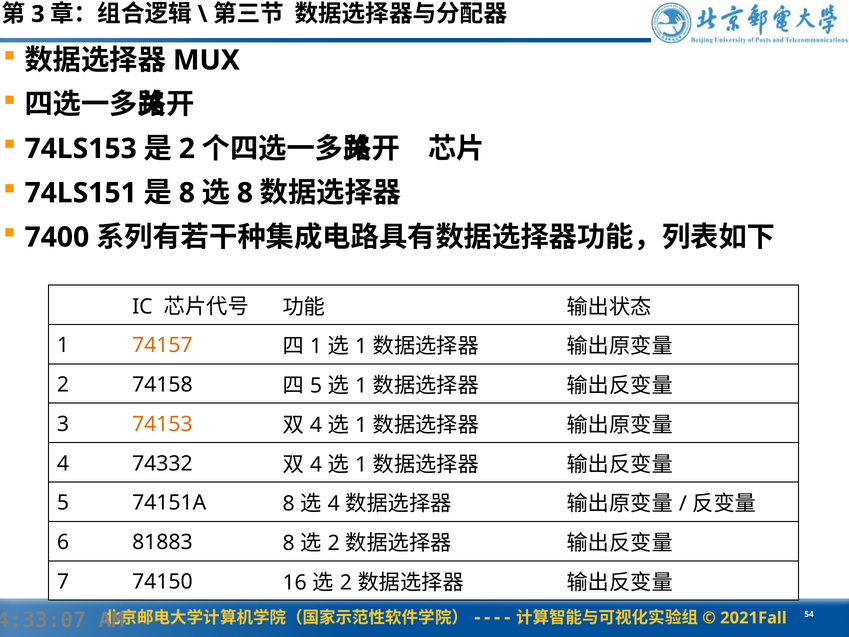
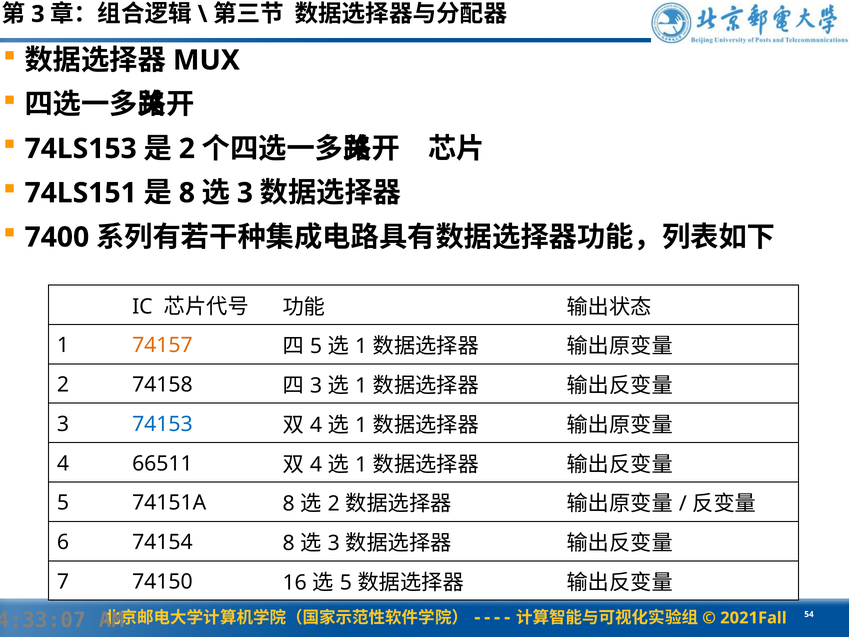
8 at (245, 193): 8 -> 3
1 at (316, 346): 1 -> 5
5 at (316, 386): 5 -> 3
74153 colour: orange -> blue
74332: 74332 -> 66511
4 at (334, 504): 4 -> 2
81883: 81883 -> 74154
2 at (334, 543): 2 -> 3
2 at (346, 582): 2 -> 5
